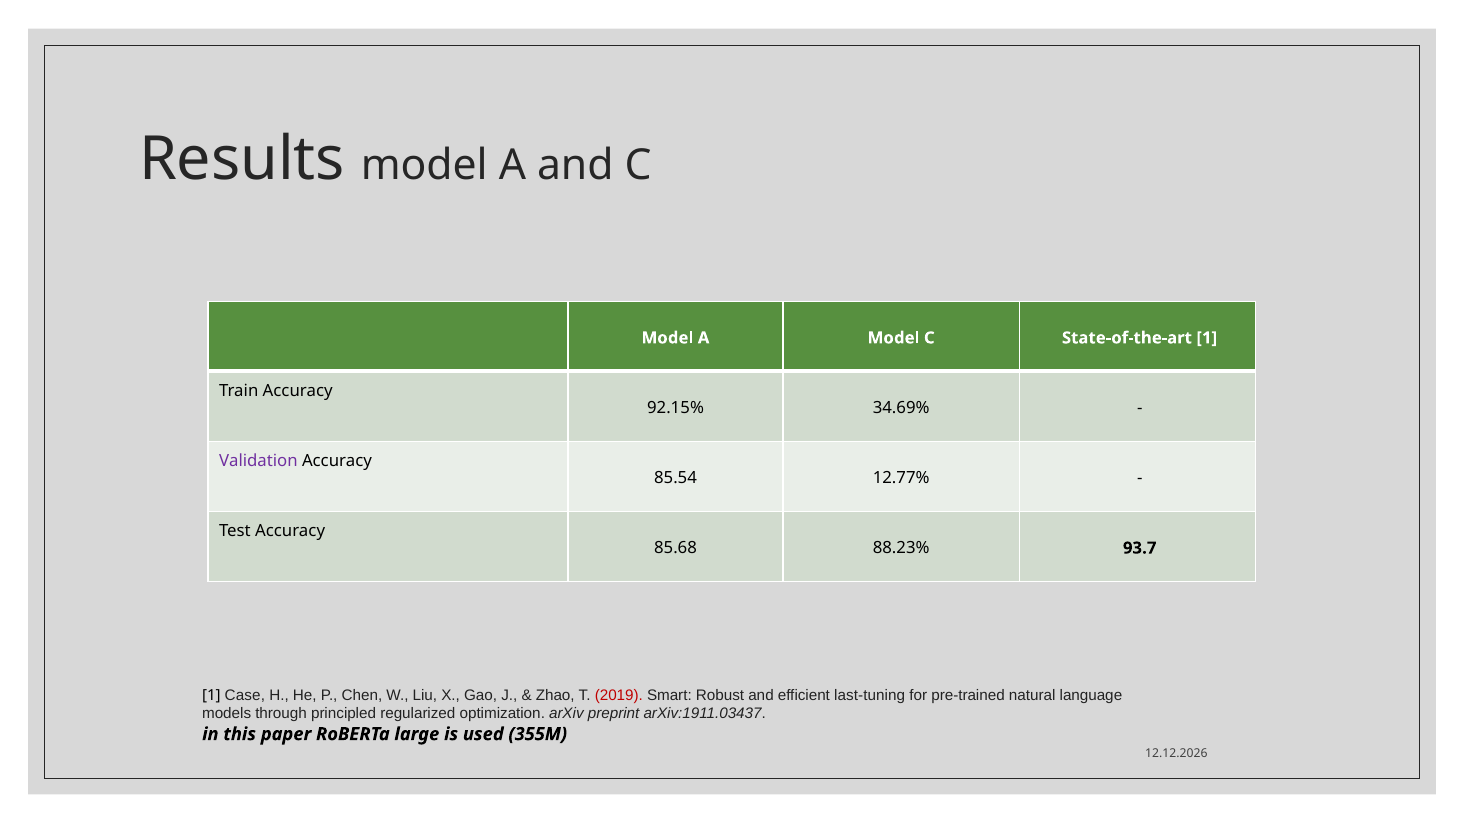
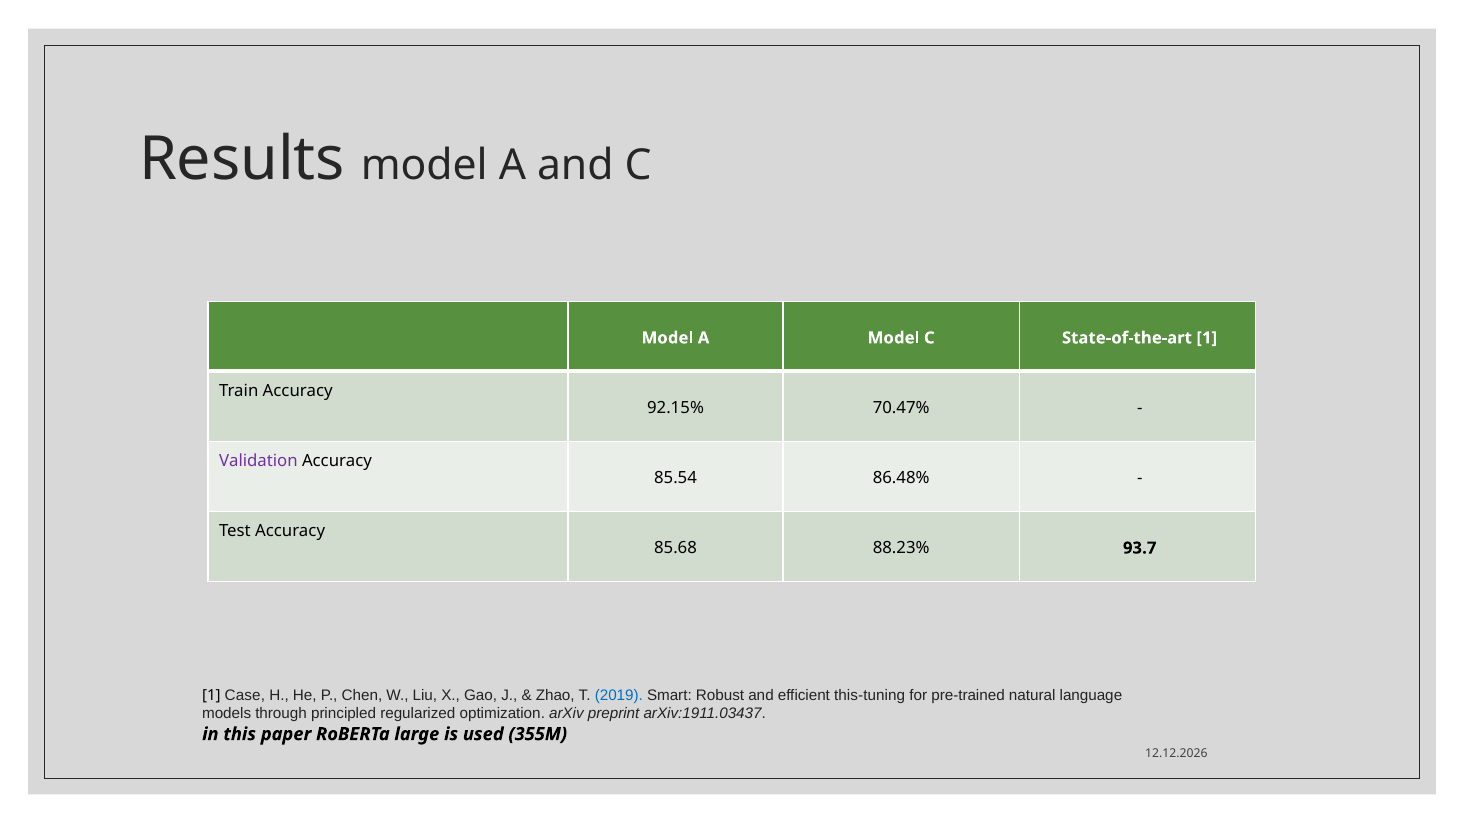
34.69%: 34.69% -> 70.47%
12.77%: 12.77% -> 86.48%
2019 colour: red -> blue
last-tuning: last-tuning -> this-tuning
